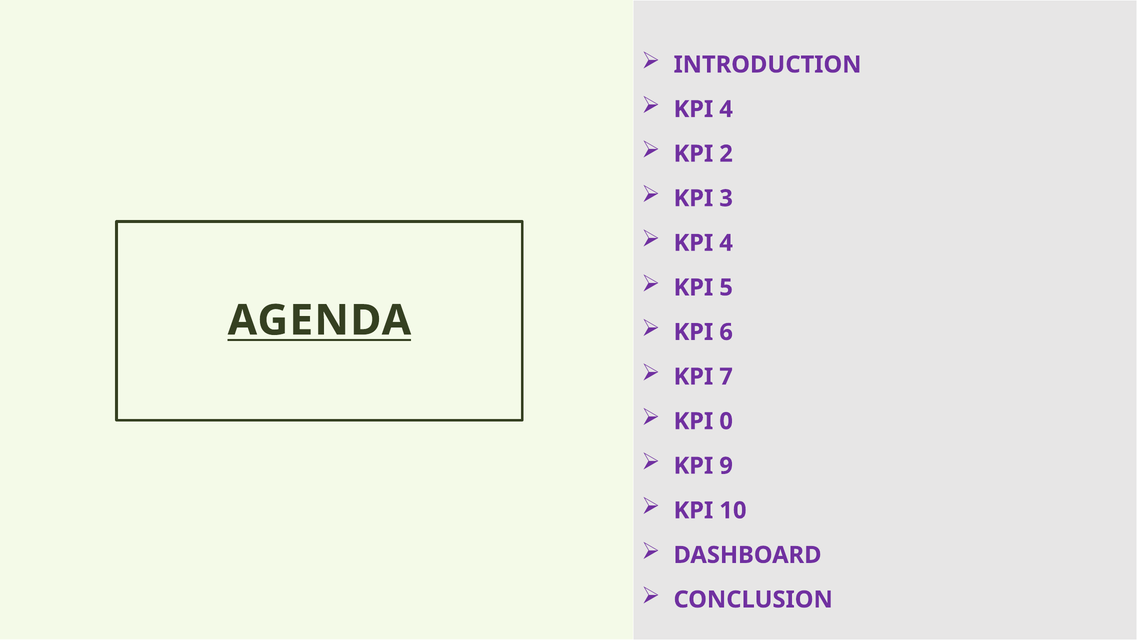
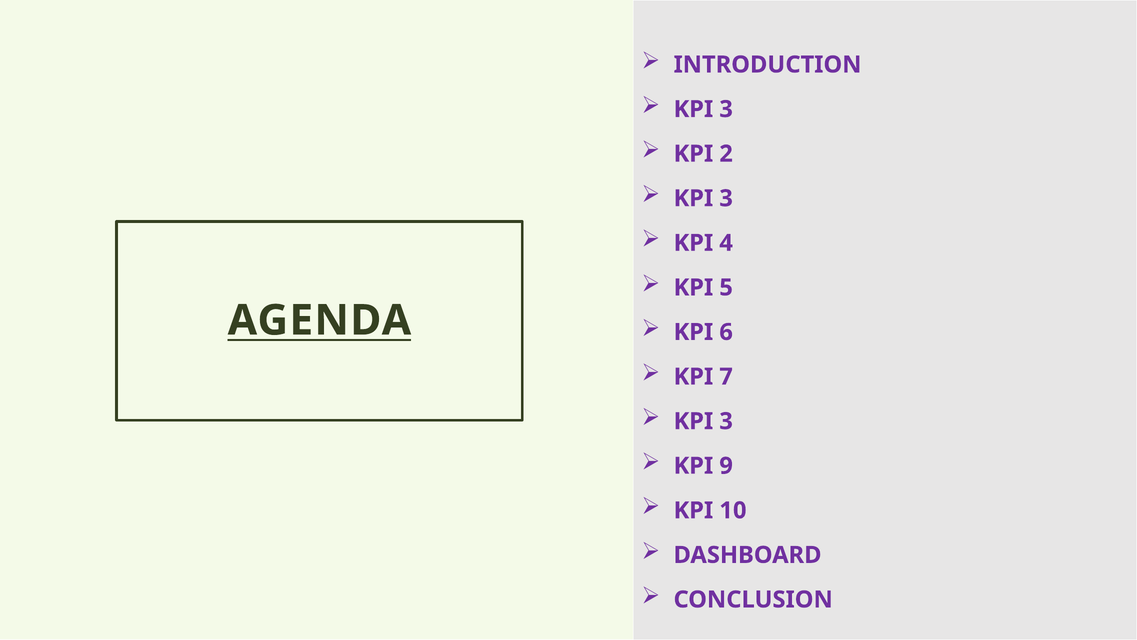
4 at (726, 109): 4 -> 3
0 at (726, 421): 0 -> 3
